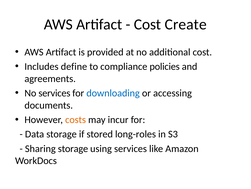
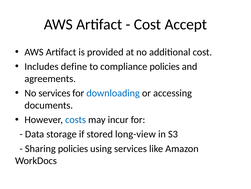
Create: Create -> Accept
costs colour: orange -> blue
long-roles: long-roles -> long-view
Sharing storage: storage -> policies
